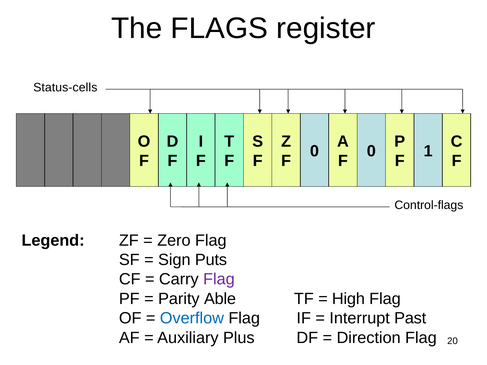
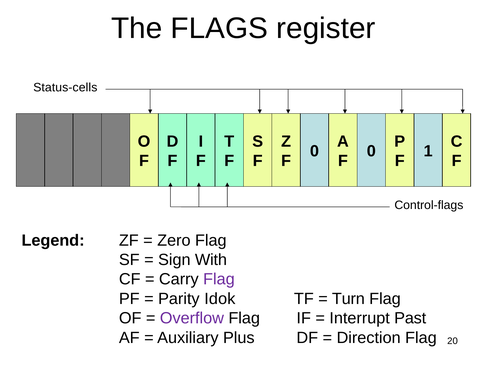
Puts: Puts -> With
Able: Able -> Idok
High: High -> Turn
Overflow colour: blue -> purple
